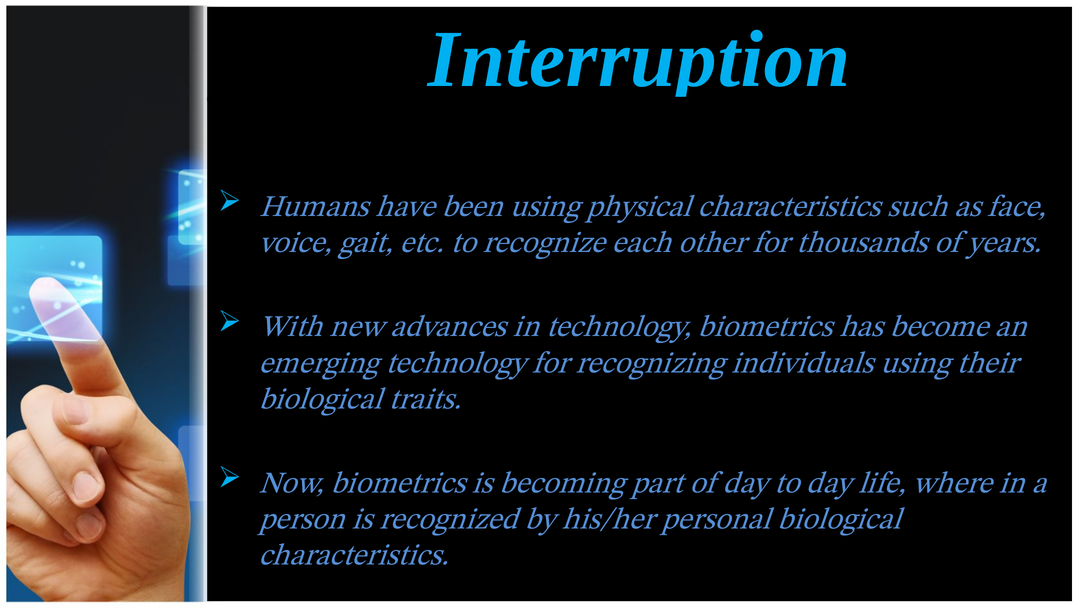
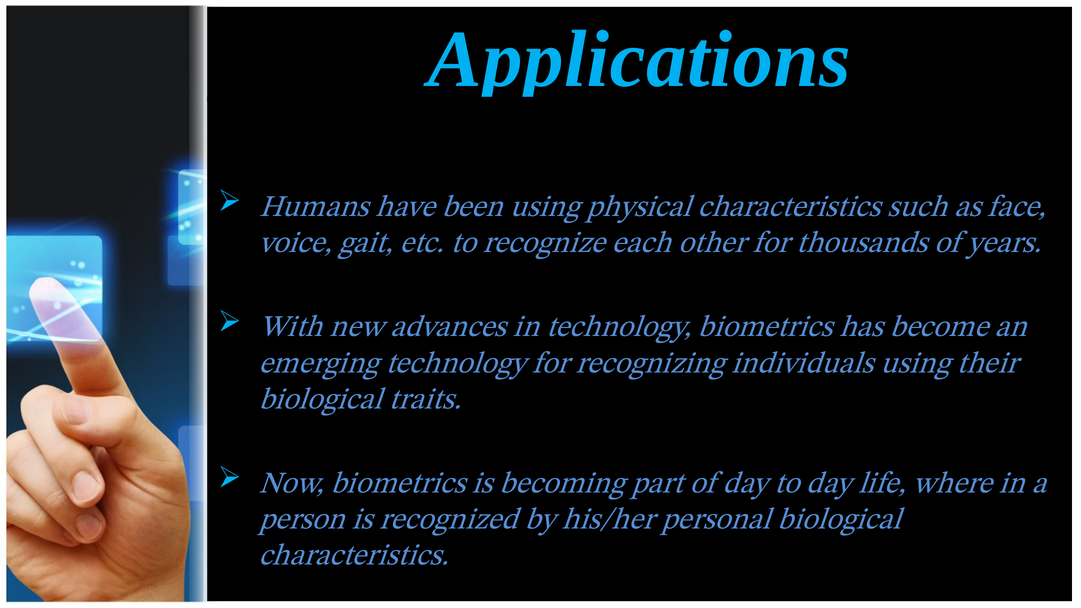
Interruption: Interruption -> Applications
